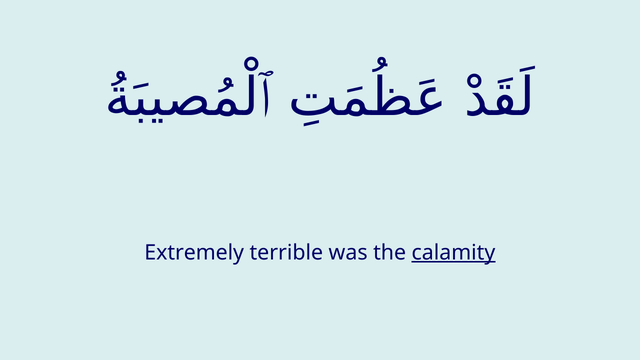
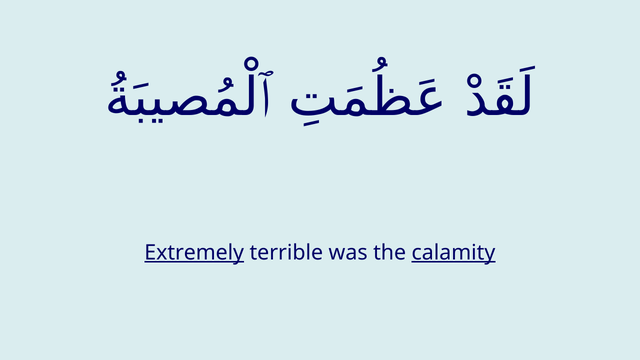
Extremely underline: none -> present
